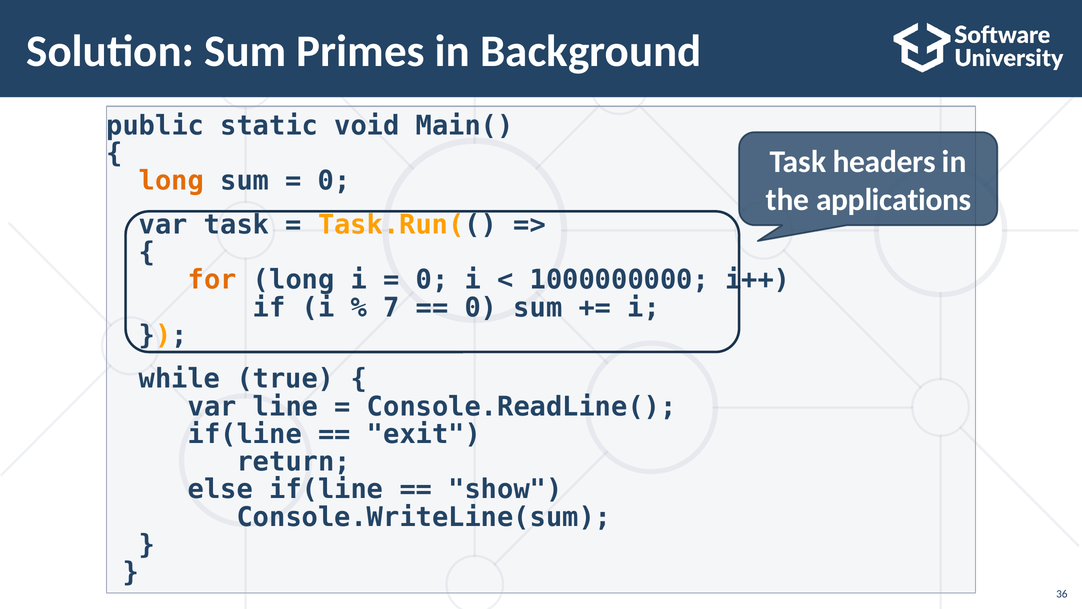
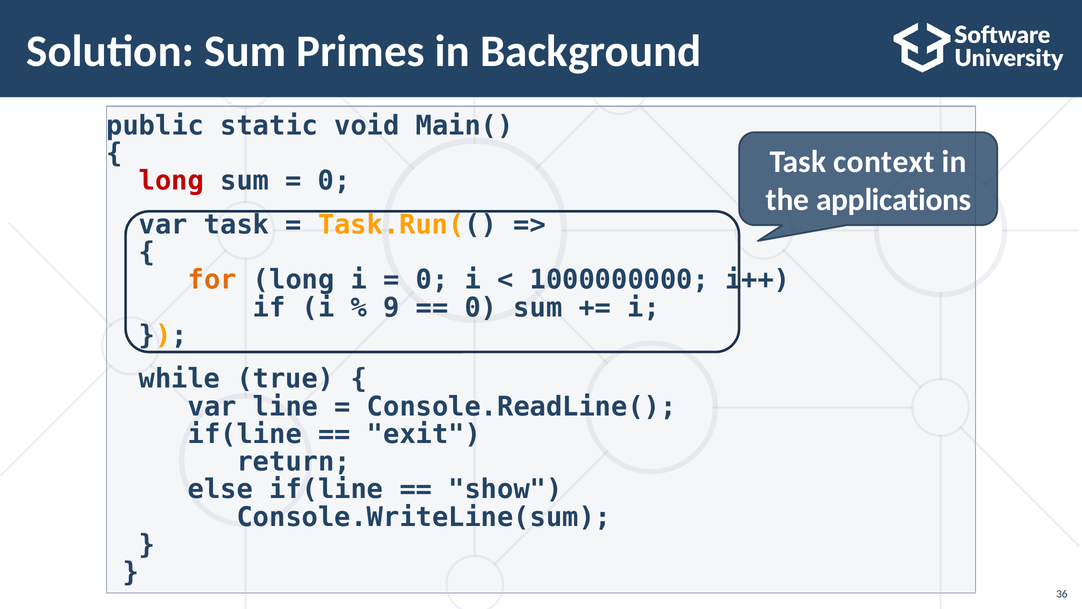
headers: headers -> context
long at (172, 181) colour: orange -> red
7: 7 -> 9
